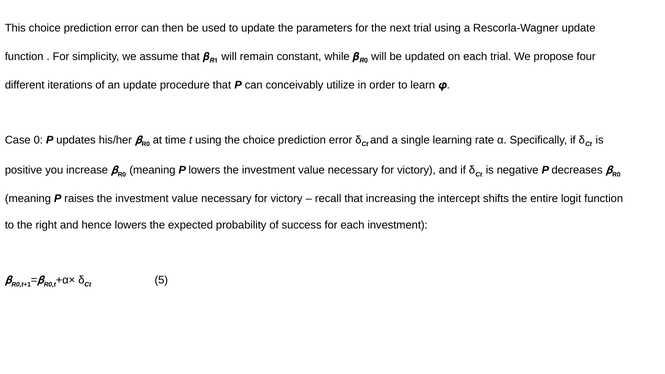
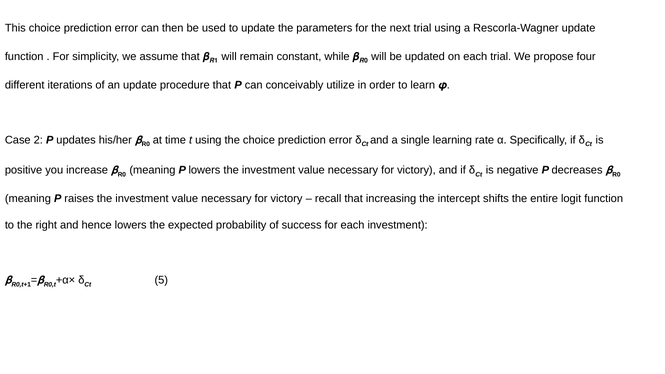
0: 0 -> 2
